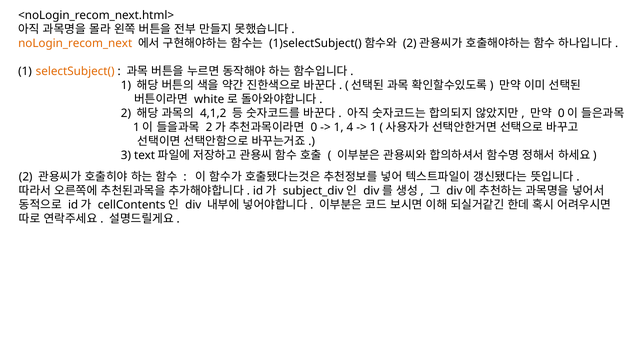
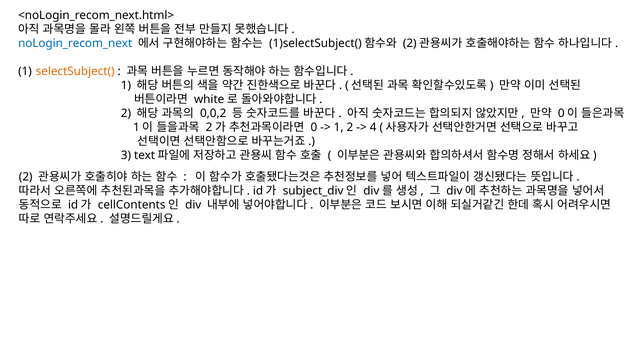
noLogin_recom_next colour: orange -> blue
4,1,2: 4,1,2 -> 0,0,2
1 4: 4 -> 2
1 at (373, 128): 1 -> 4
